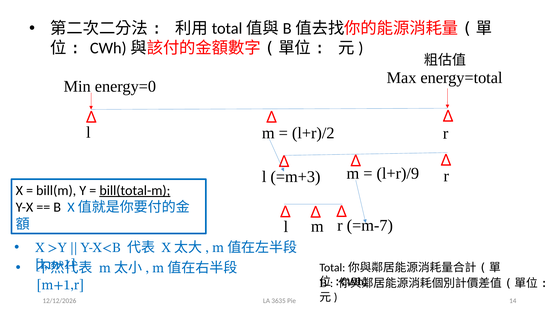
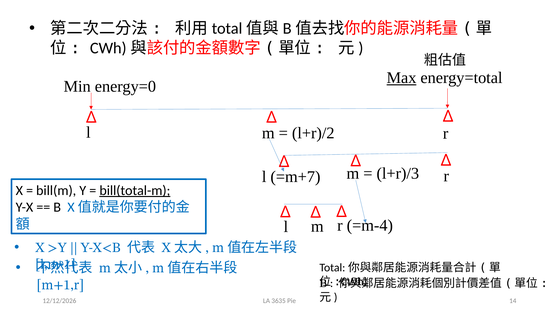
Max underline: none -> present
l+r)/9: l+r)/9 -> l+r)/3
=m+3: =m+3 -> =m+7
=m-7: =m-7 -> =m-4
